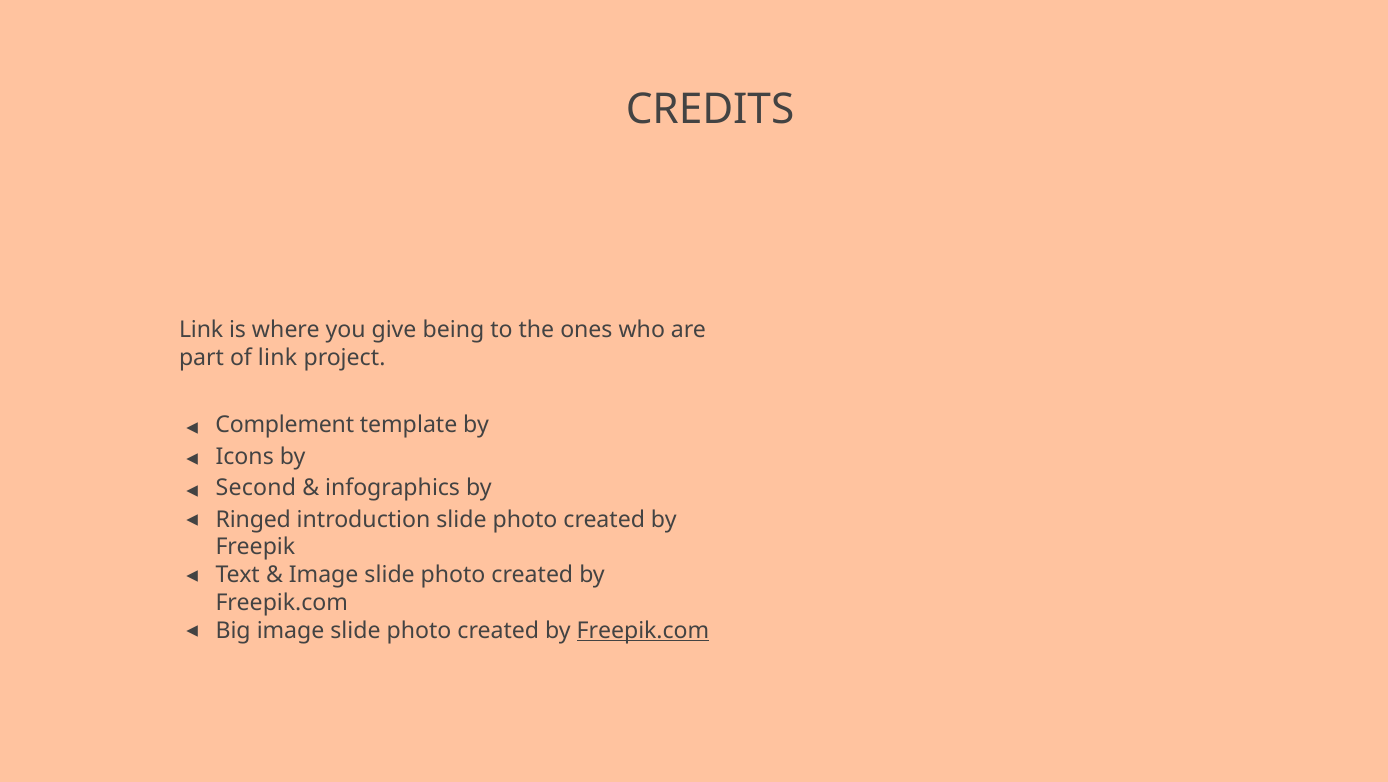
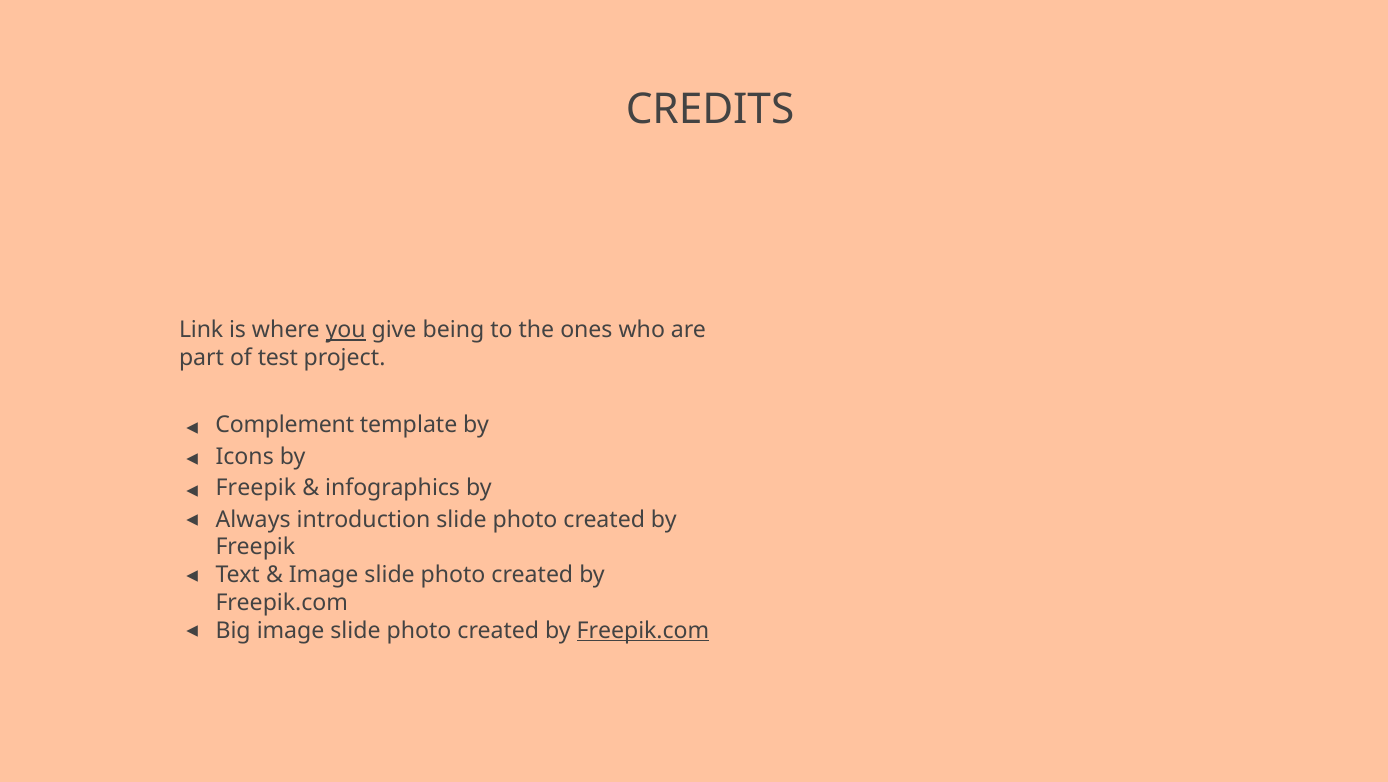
you underline: none -> present
of link: link -> test
Second at (256, 488): Second -> Freepik
Ringed: Ringed -> Always
